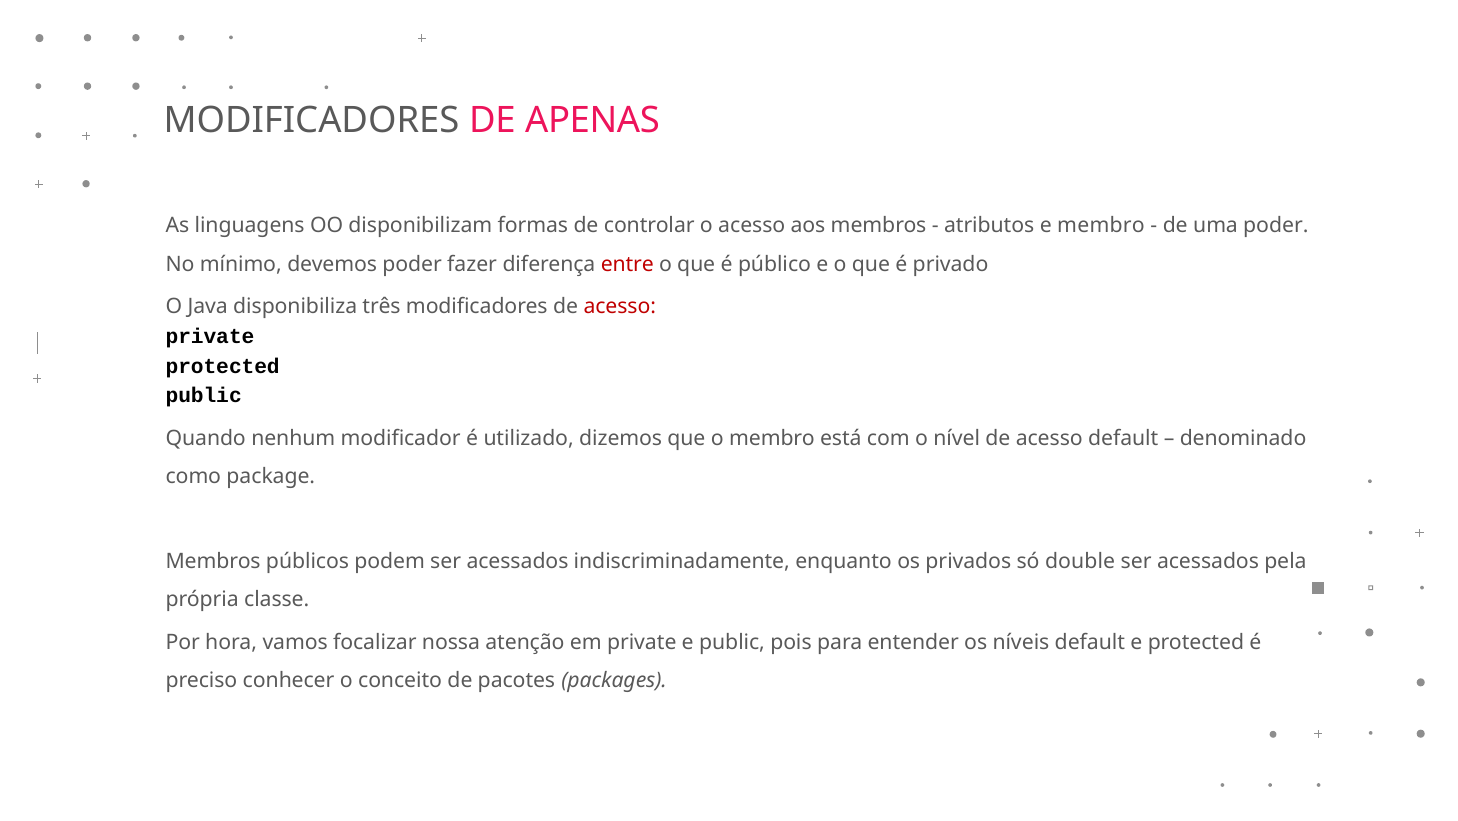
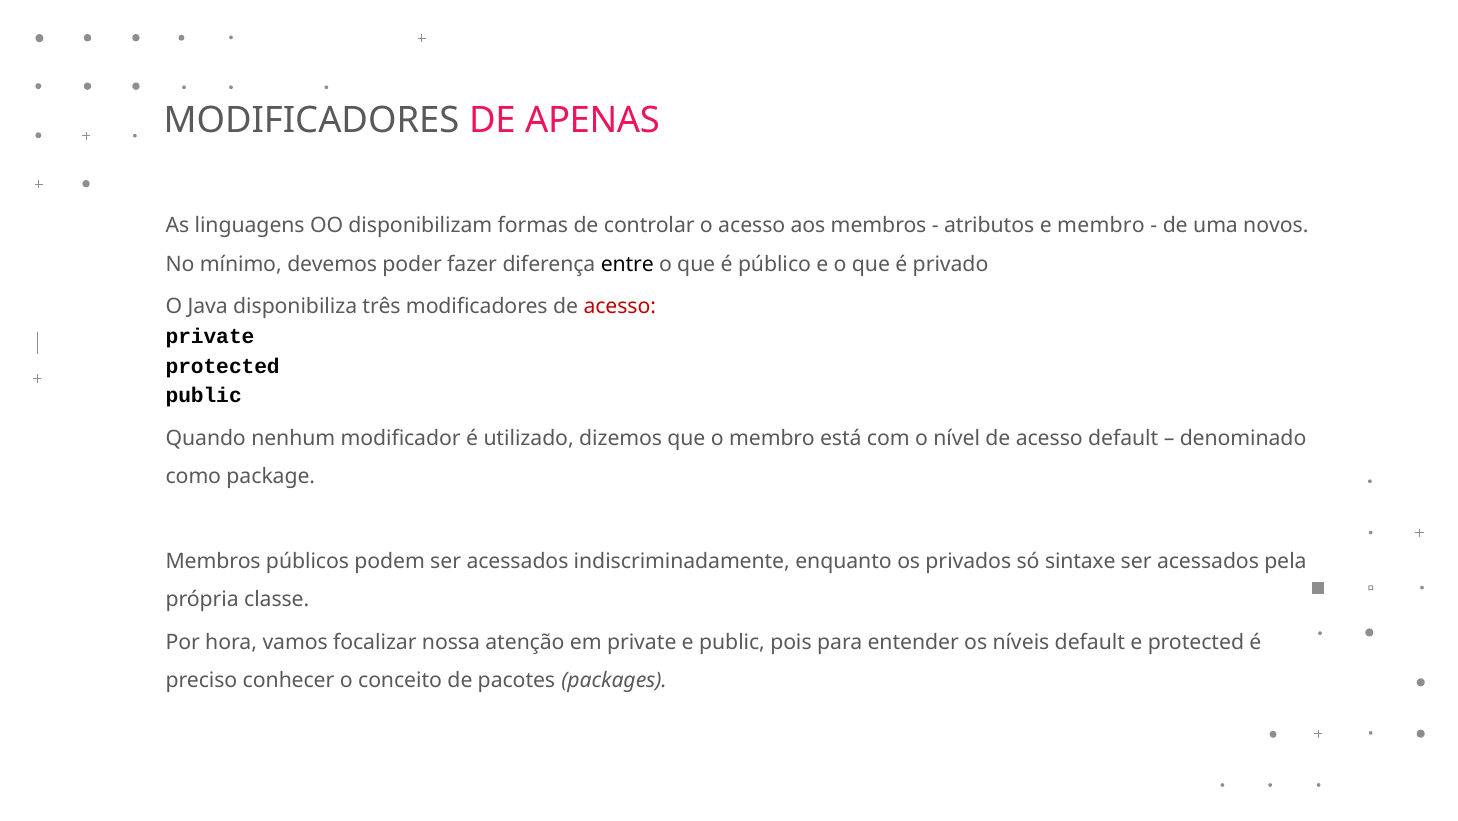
uma poder: poder -> novos
entre colour: red -> black
double: double -> sintaxe
